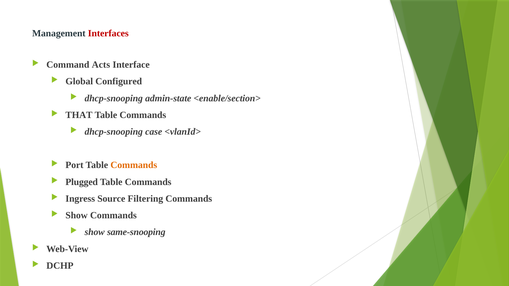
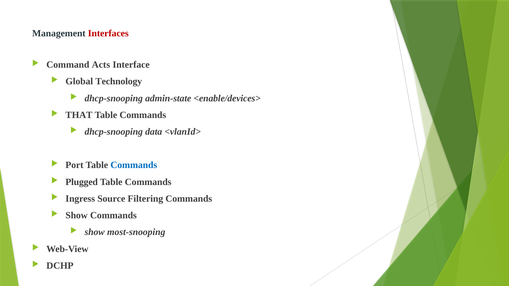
Configured: Configured -> Technology
<enable/section>: <enable/section> -> <enable/devices>
case: case -> data
Commands at (134, 165) colour: orange -> blue
same-snooping: same-snooping -> most-snooping
